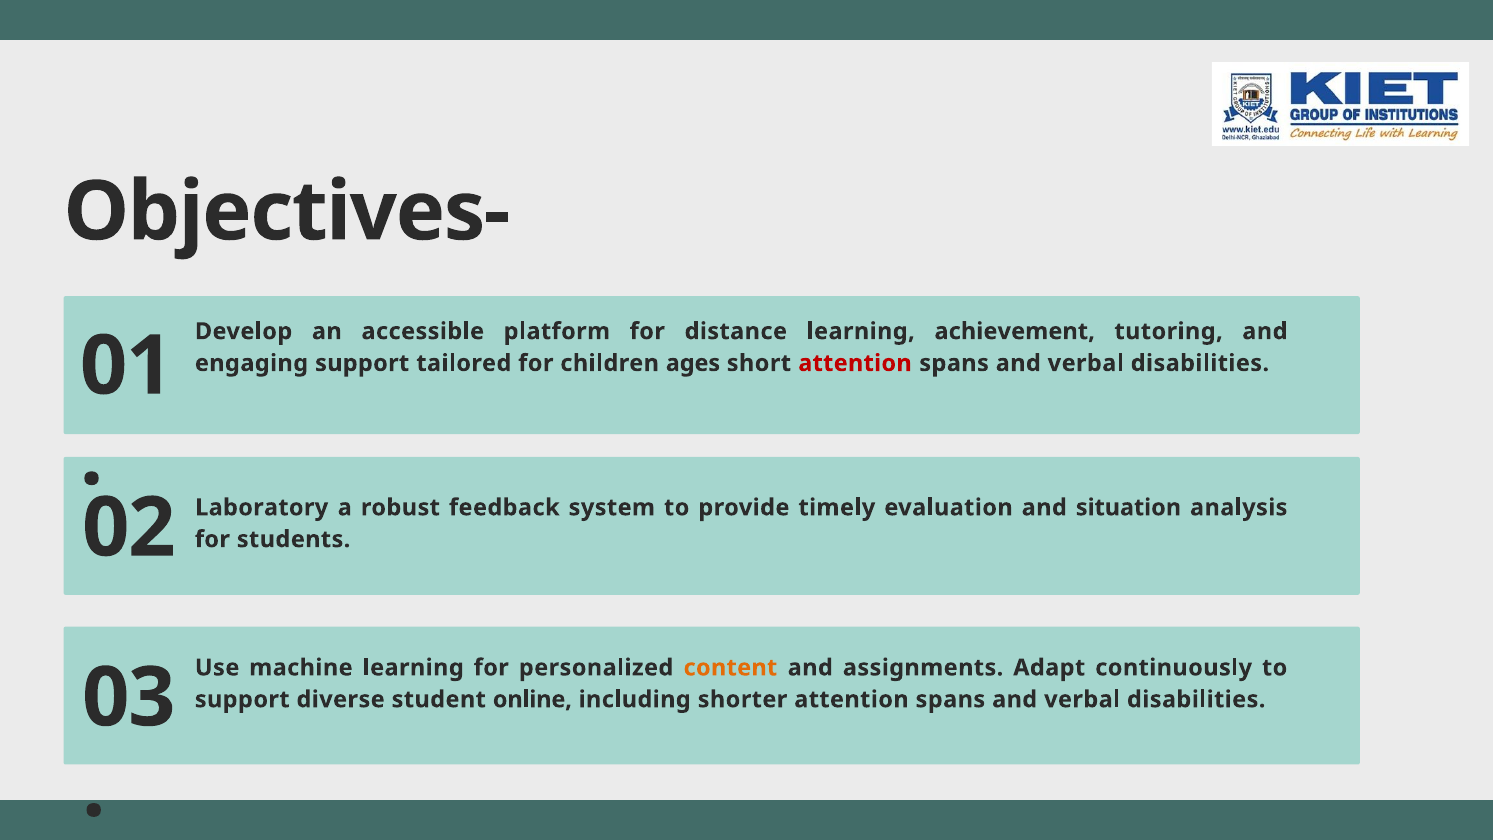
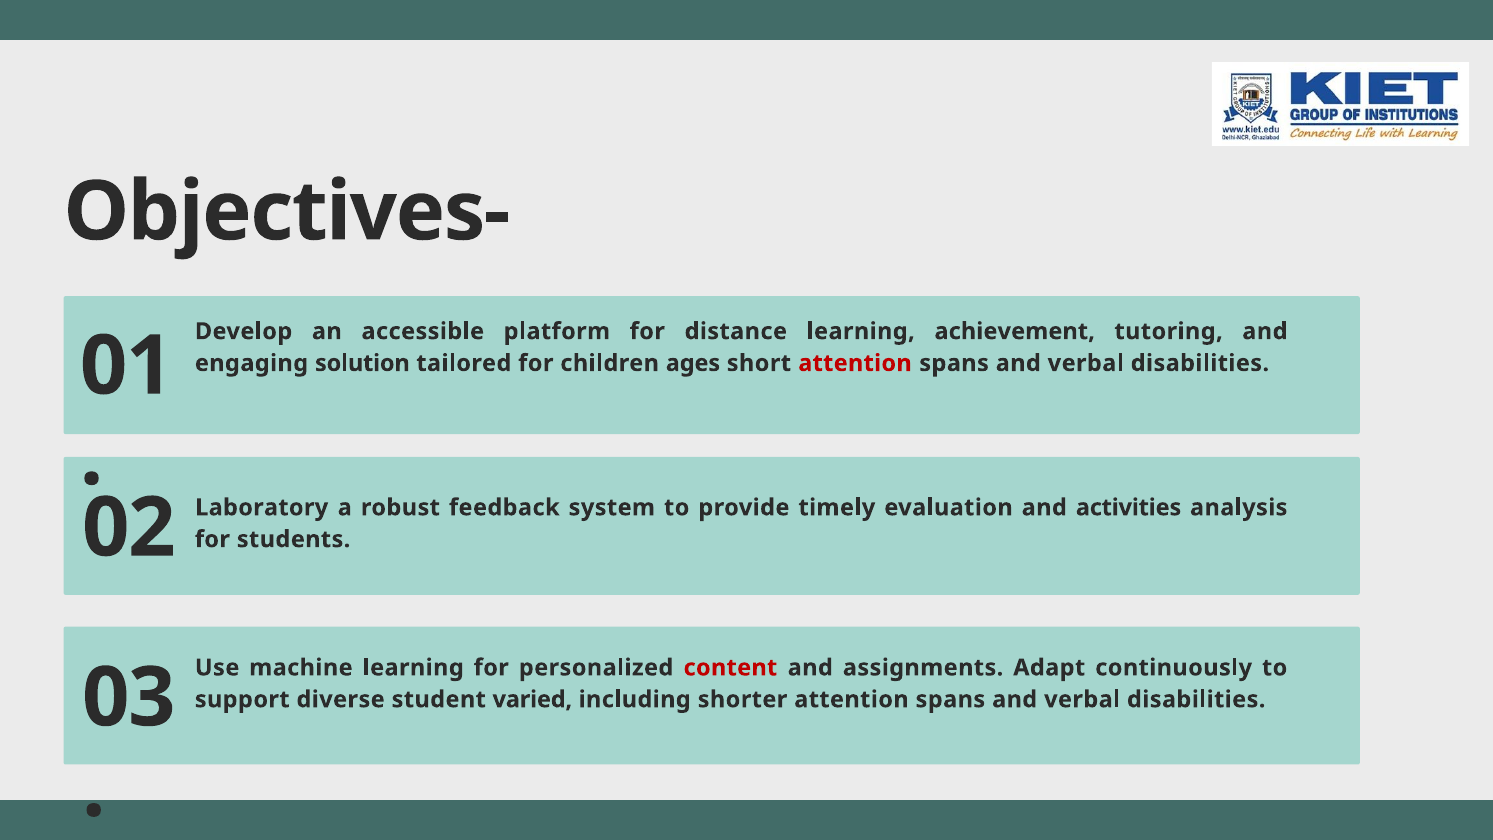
engaging support: support -> solution
situation: situation -> activities
content colour: orange -> red
online: online -> varied
